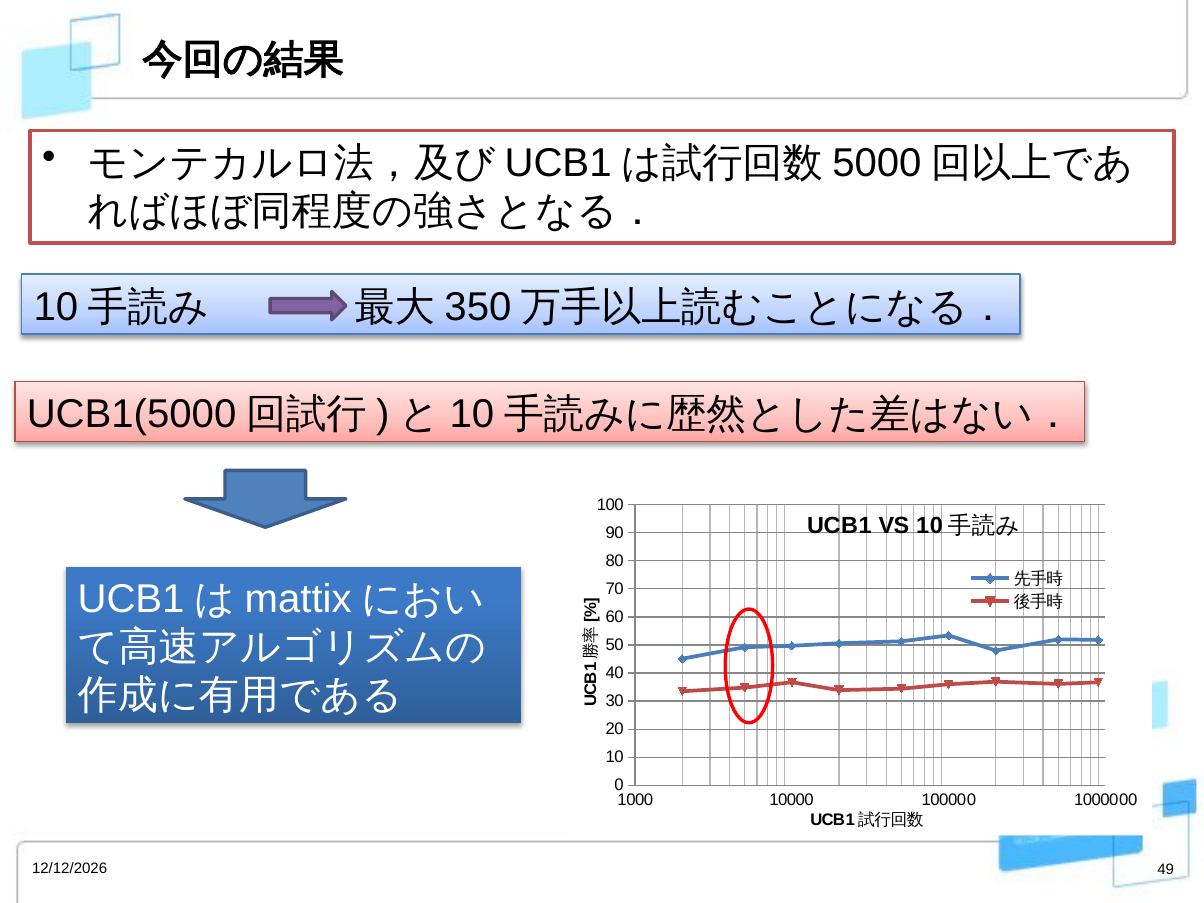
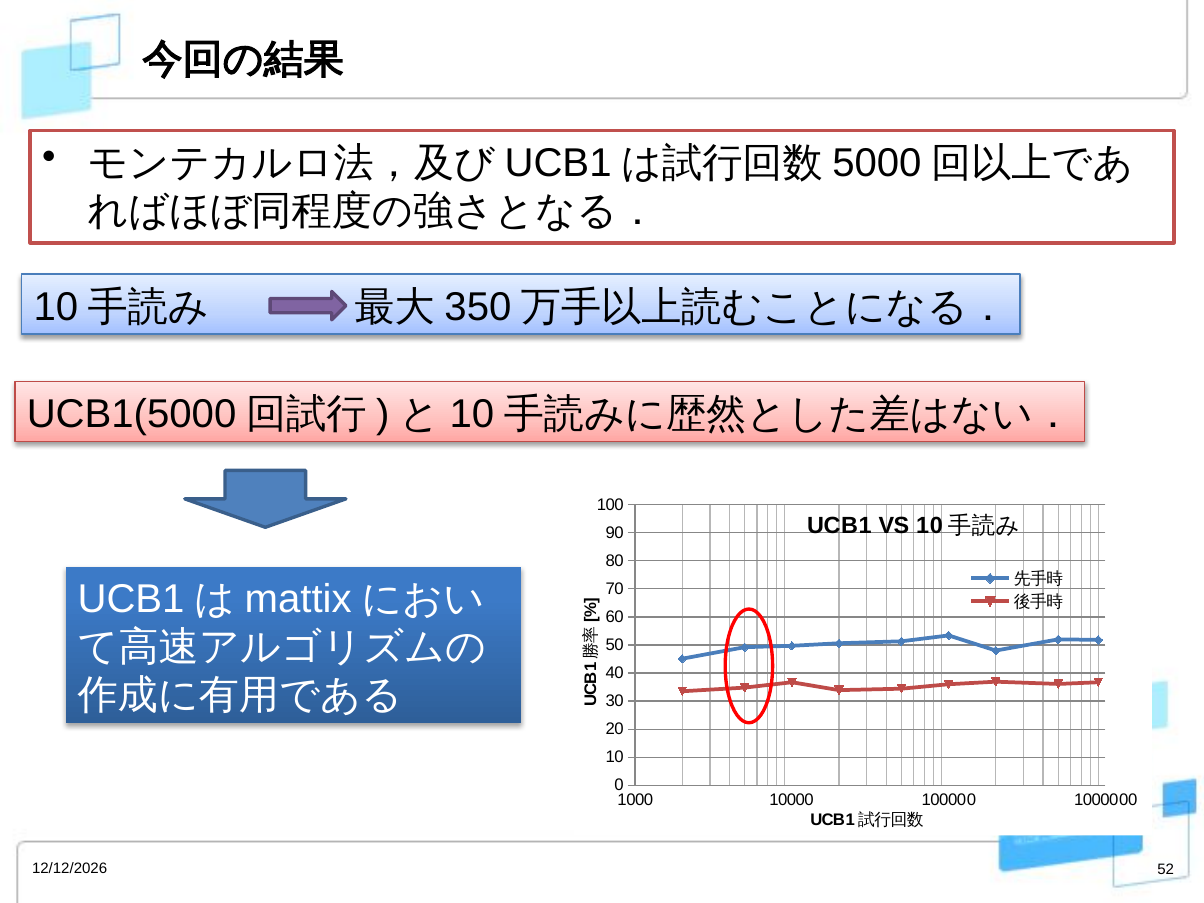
49: 49 -> 52
